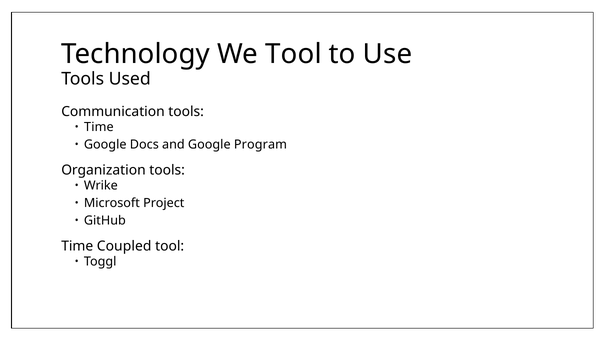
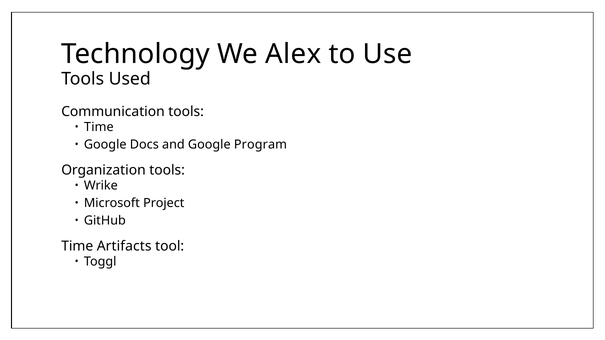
We Tool: Tool -> Alex
Coupled: Coupled -> Artifacts
